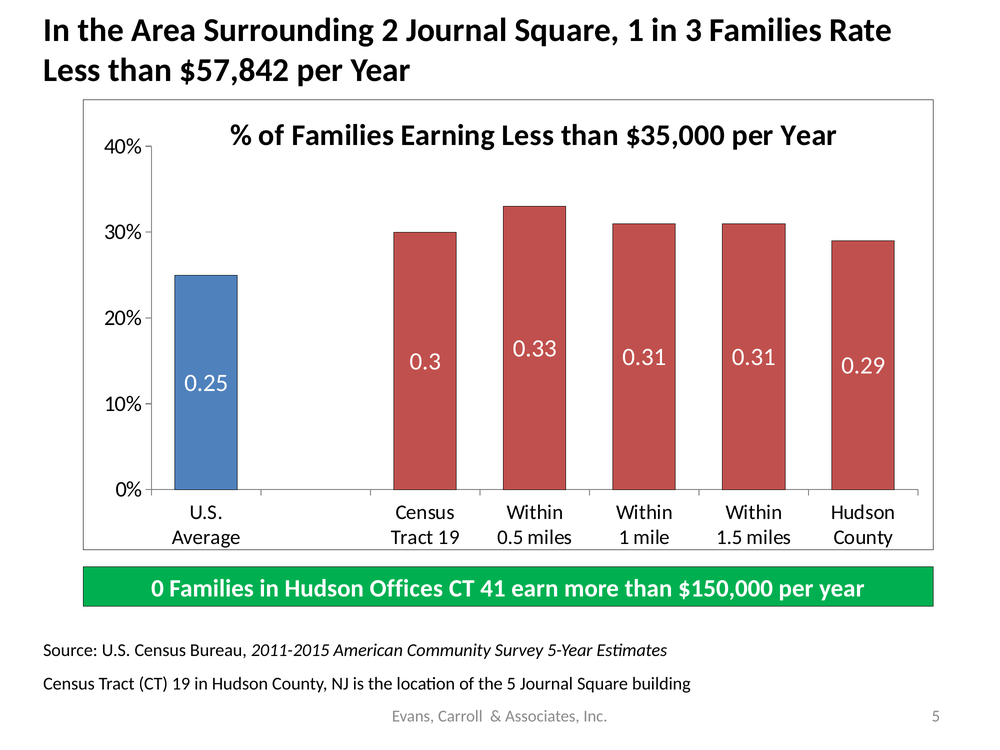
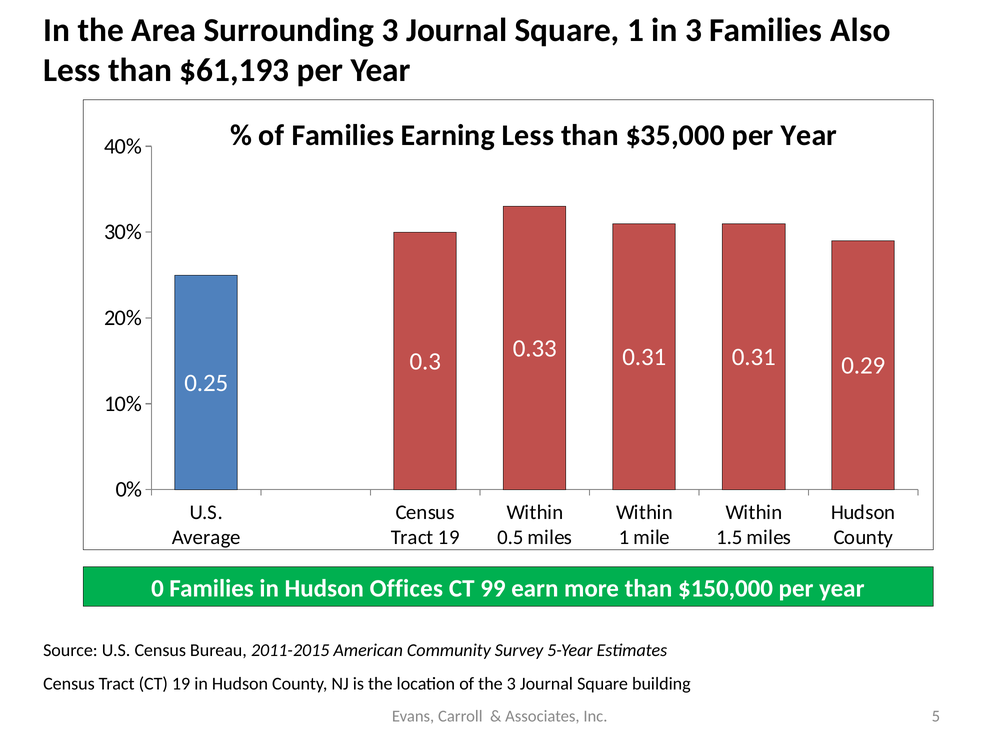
Surrounding 2: 2 -> 3
Rate: Rate -> Also
$57,842: $57,842 -> $61,193
41: 41 -> 99
the 5: 5 -> 3
